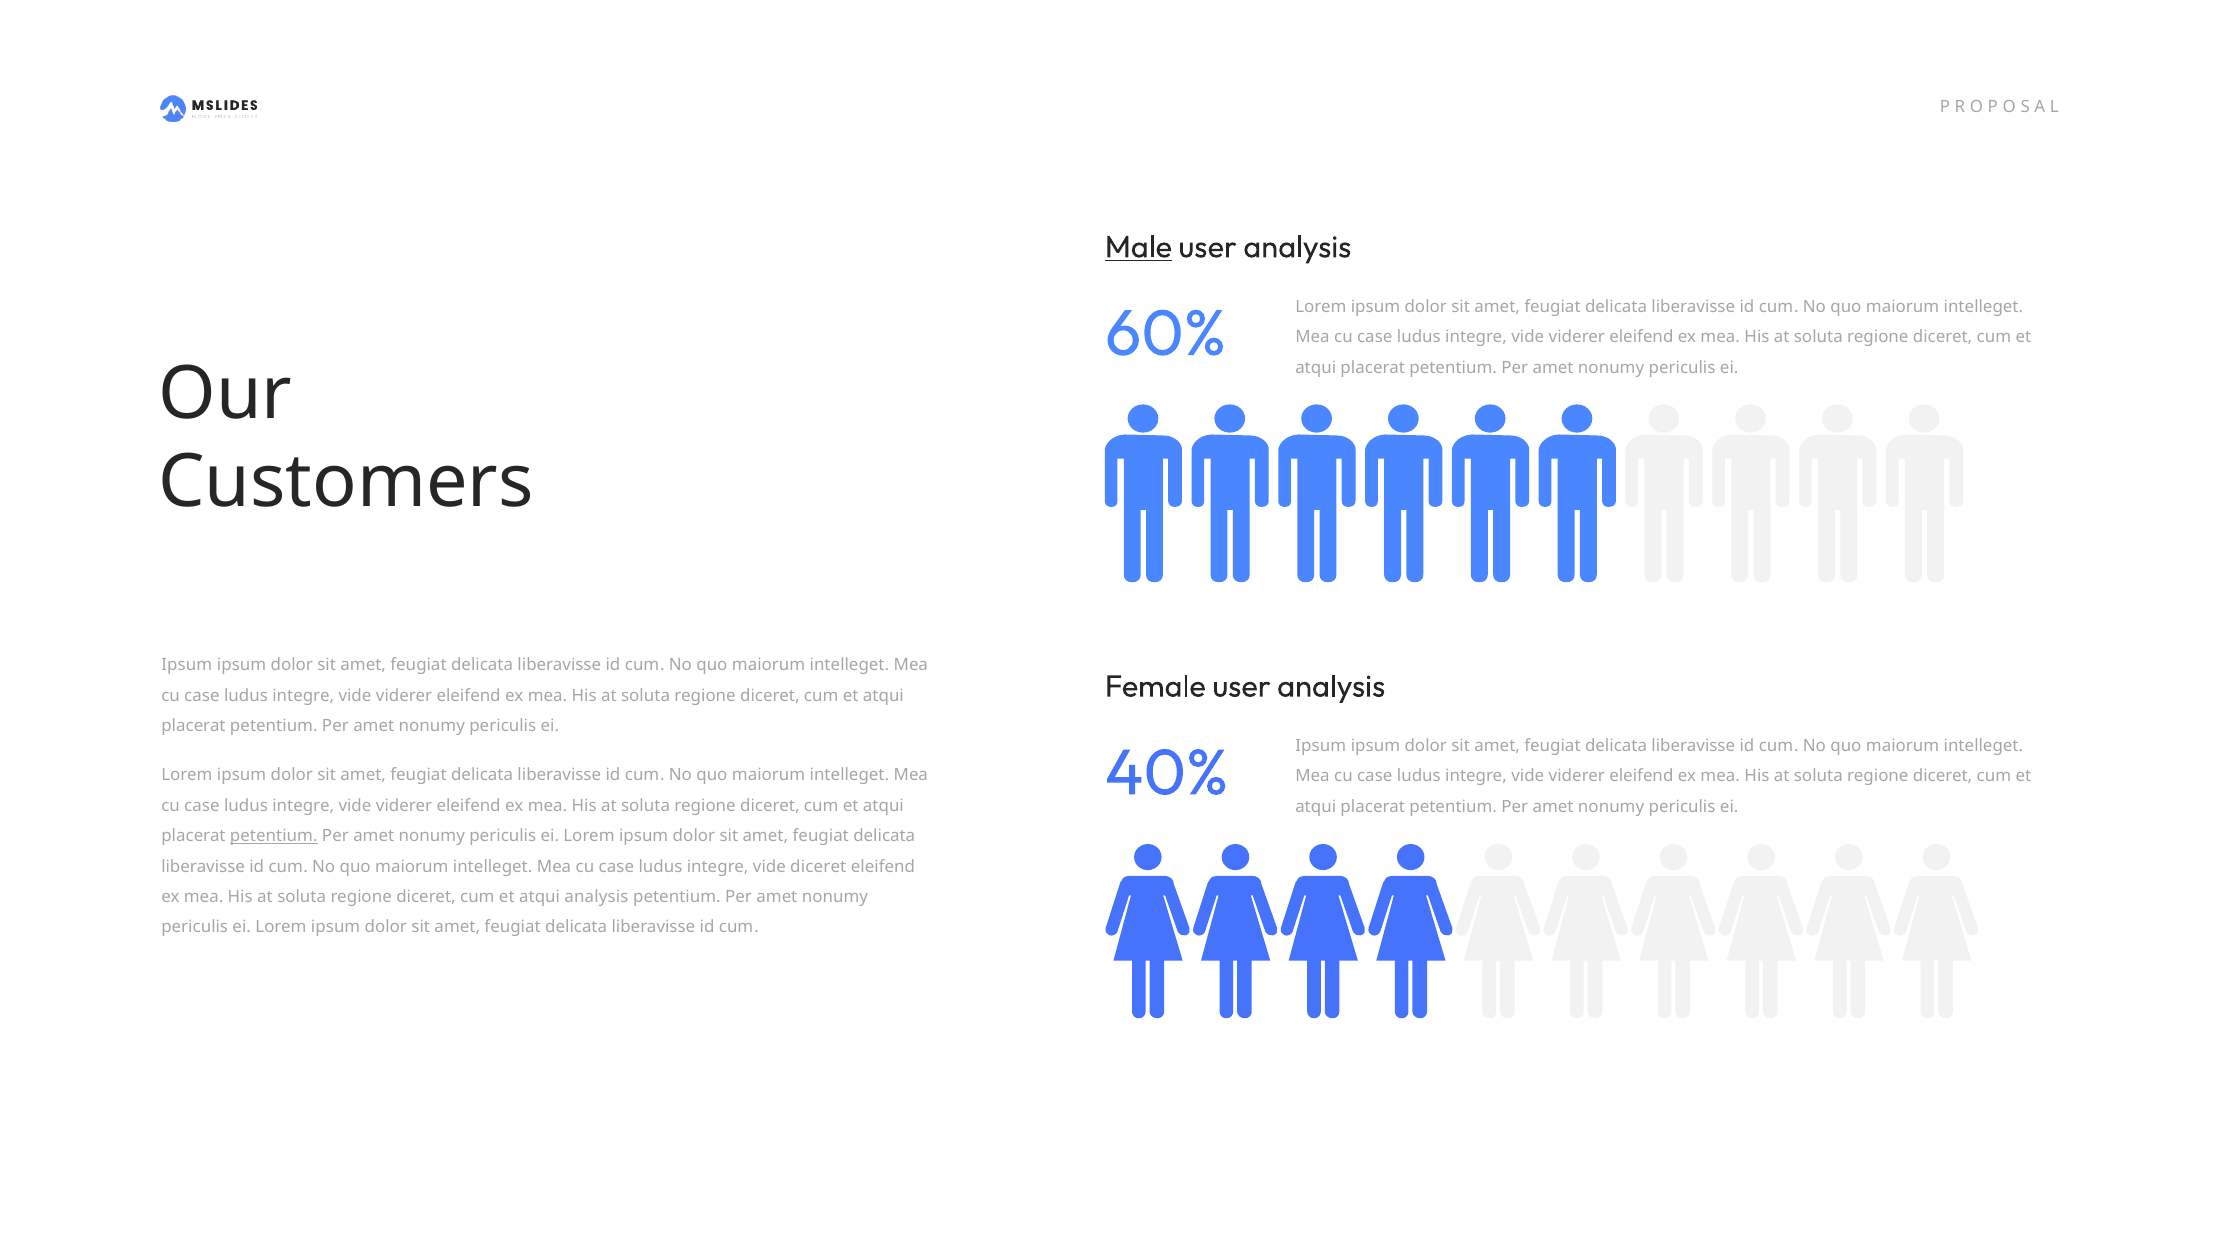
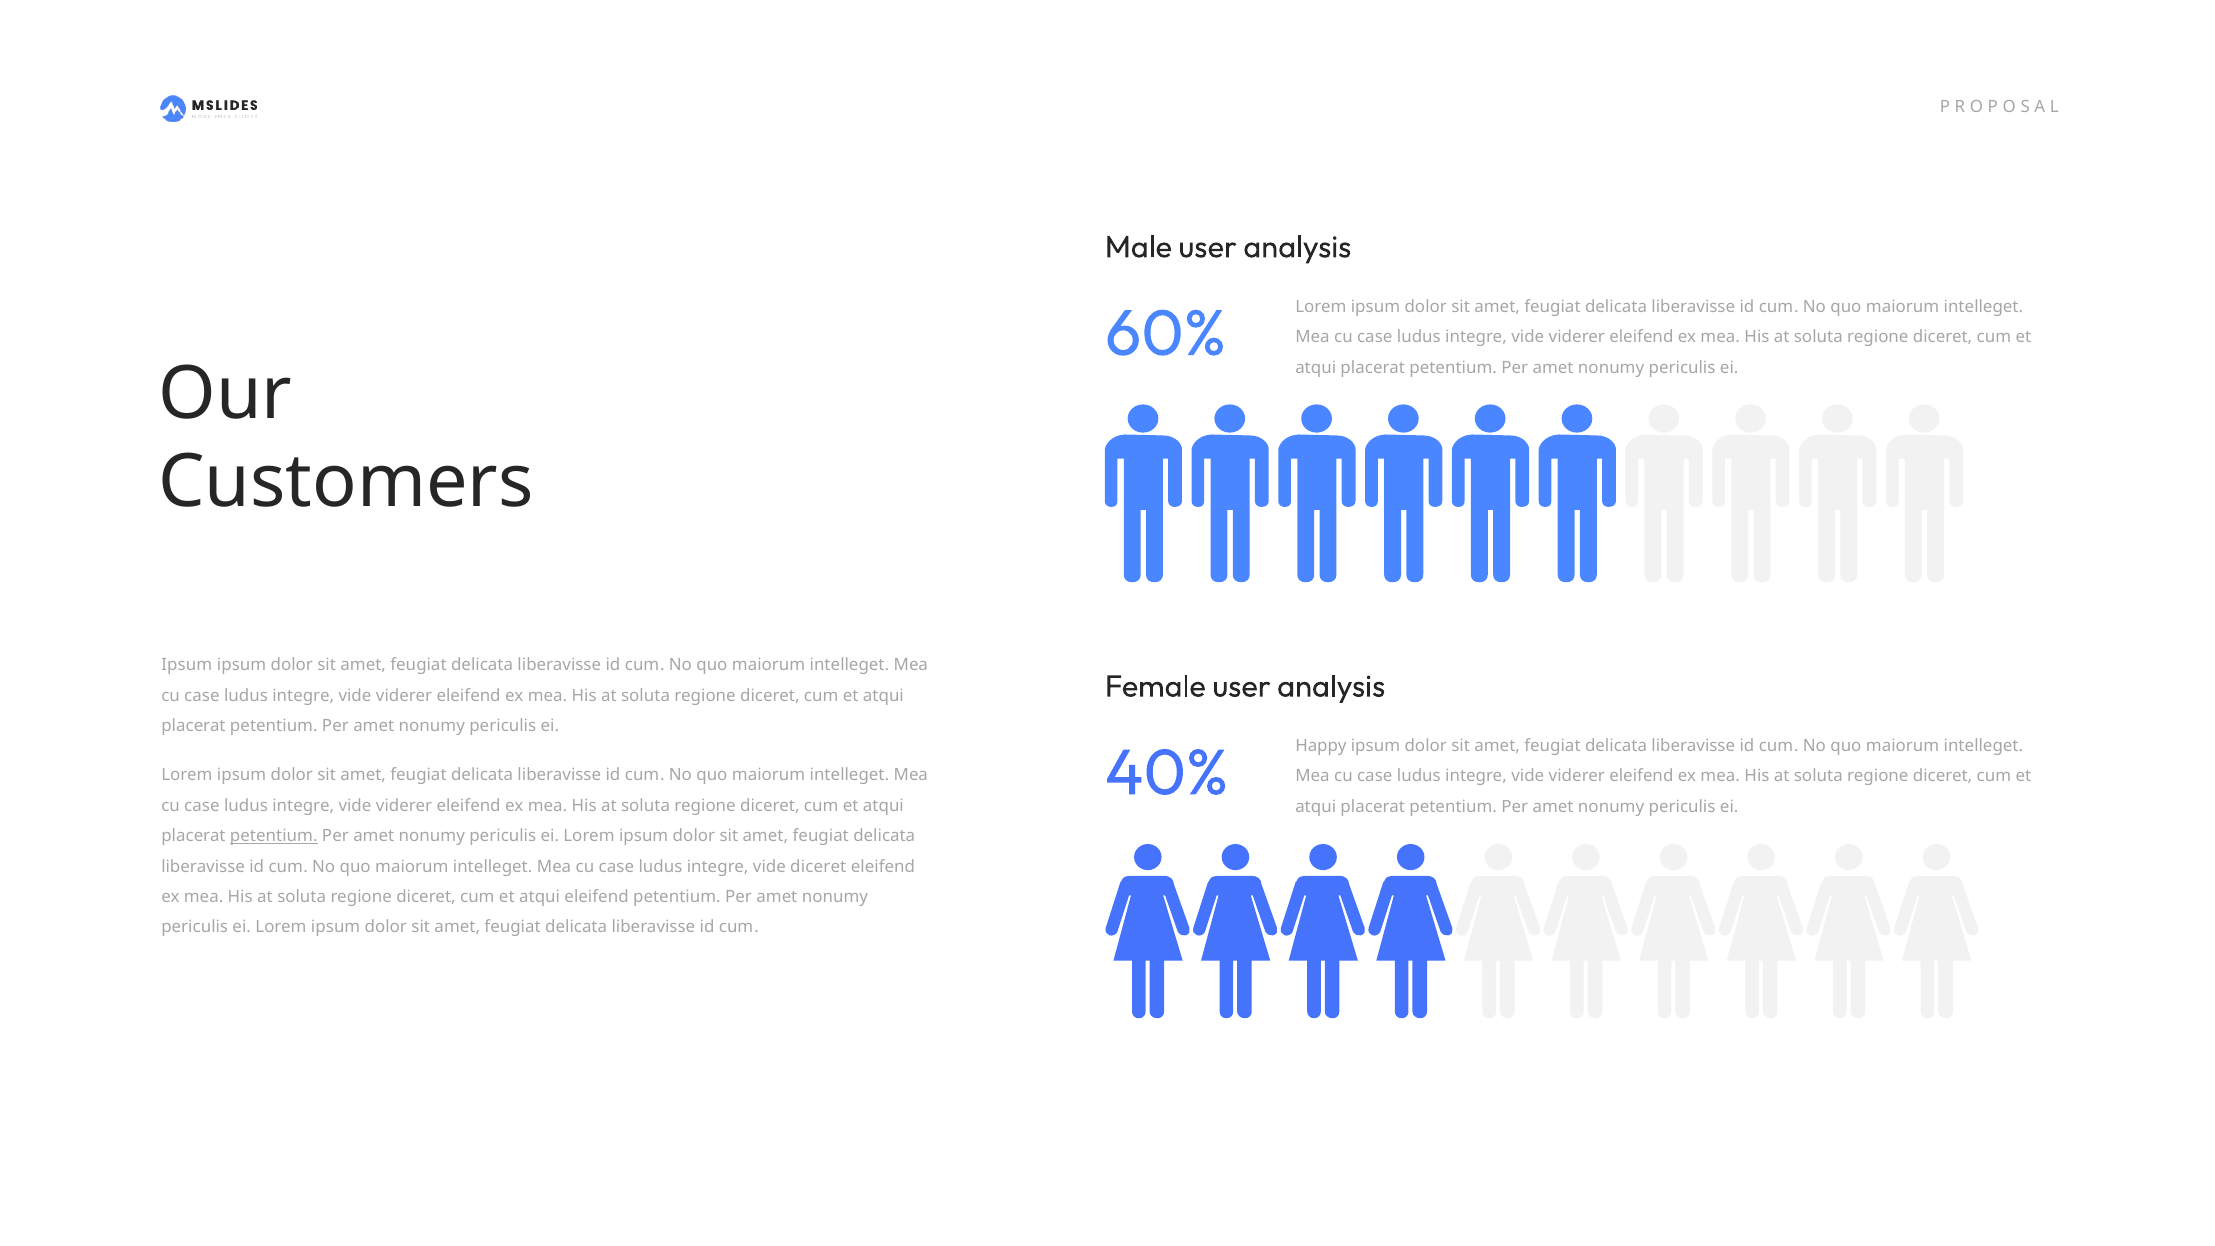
Male underline: present -> none
40% Ipsum: Ipsum -> Happy
atqui analysis: analysis -> eleifend
